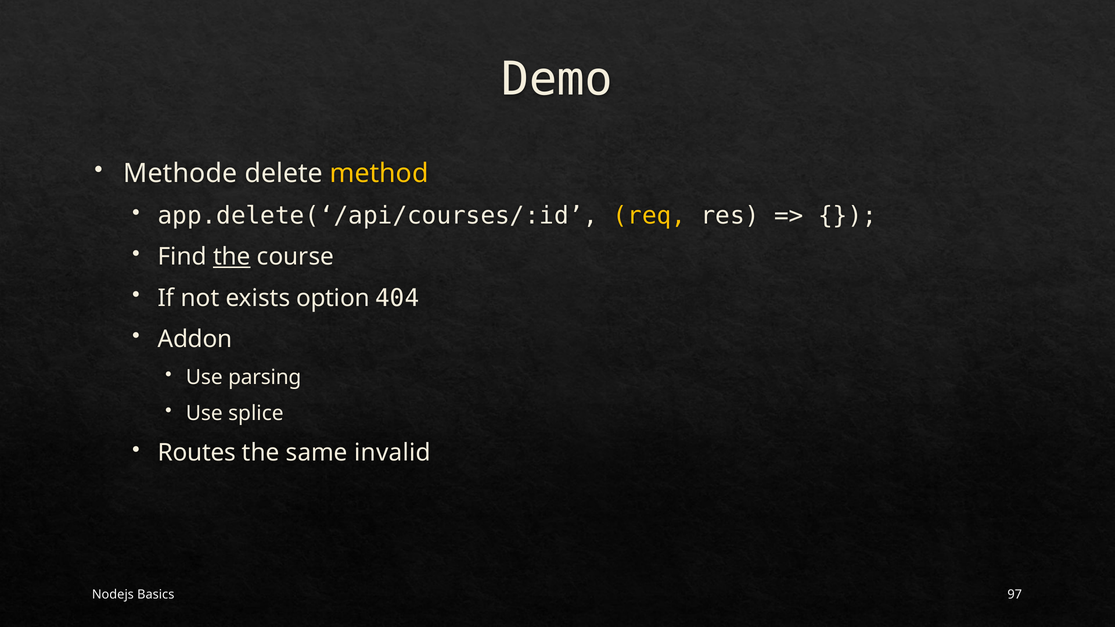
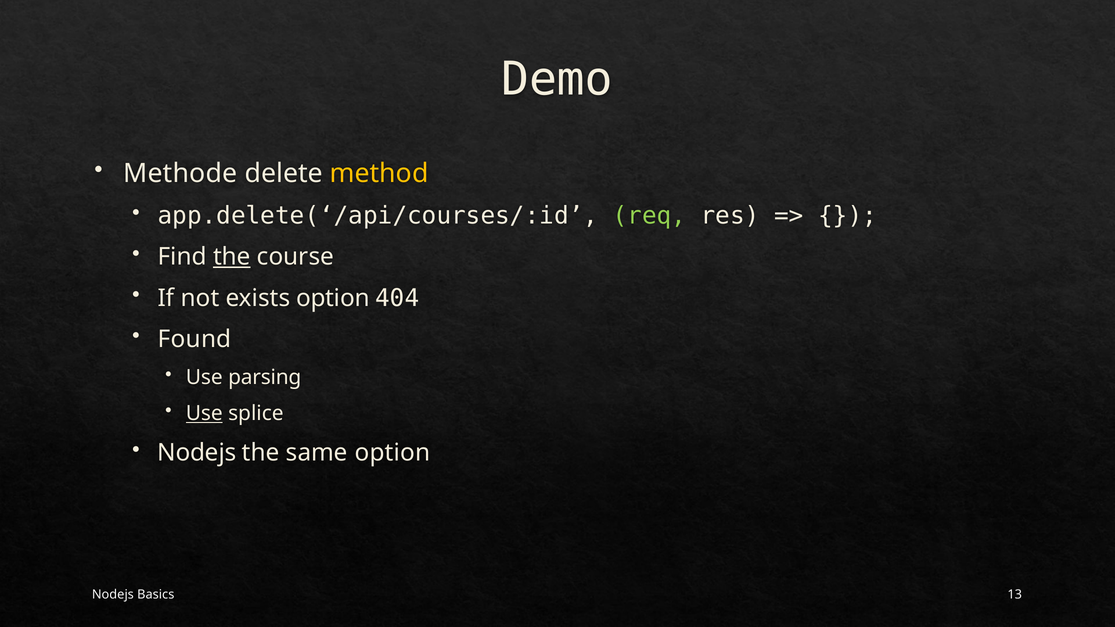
req colour: yellow -> light green
Addon: Addon -> Found
Use at (204, 414) underline: none -> present
Routes at (197, 453): Routes -> Nodejs
same invalid: invalid -> option
97: 97 -> 13
